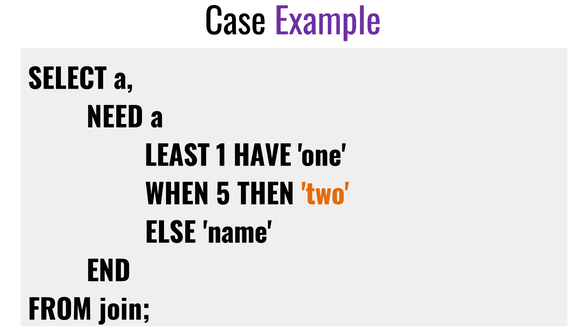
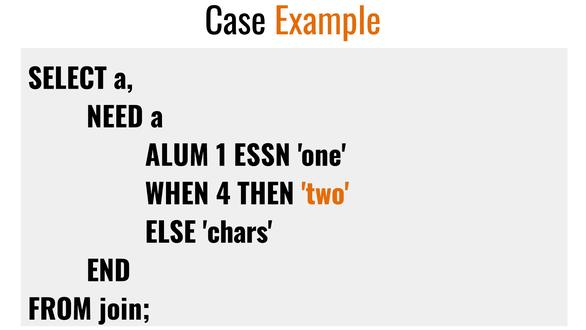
Example colour: purple -> orange
LEAST: LEAST -> ALUM
HAVE: HAVE -> ESSN
5: 5 -> 4
name: name -> chars
